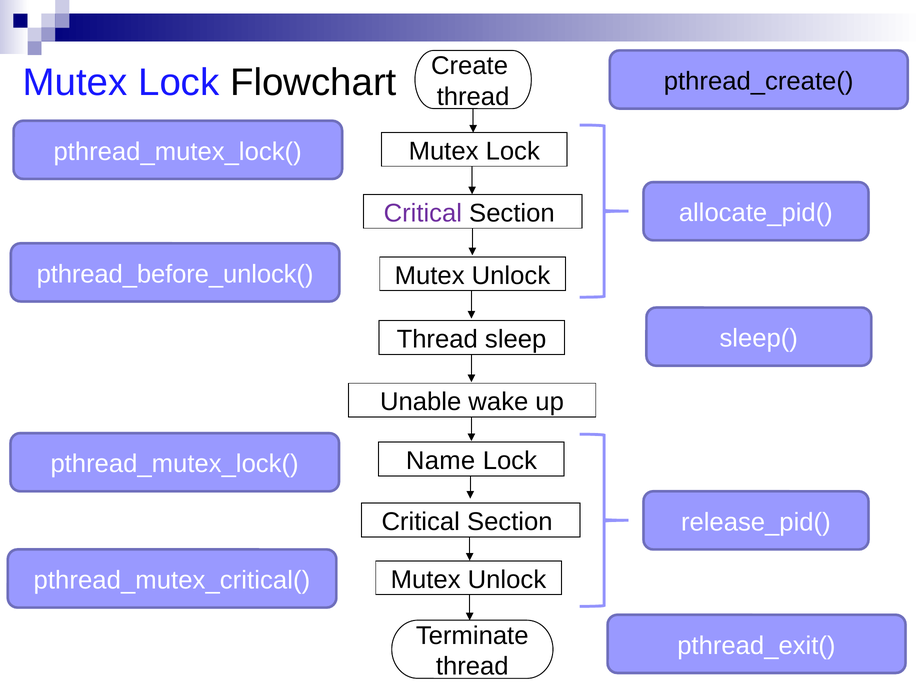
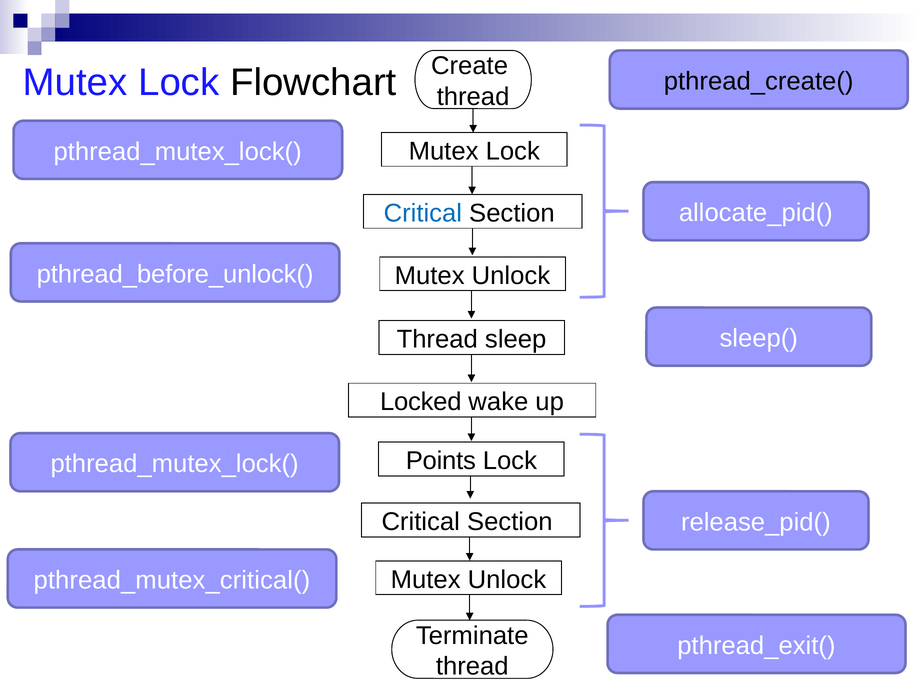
Critical at (423, 213) colour: purple -> blue
Unable: Unable -> Locked
Name: Name -> Points
